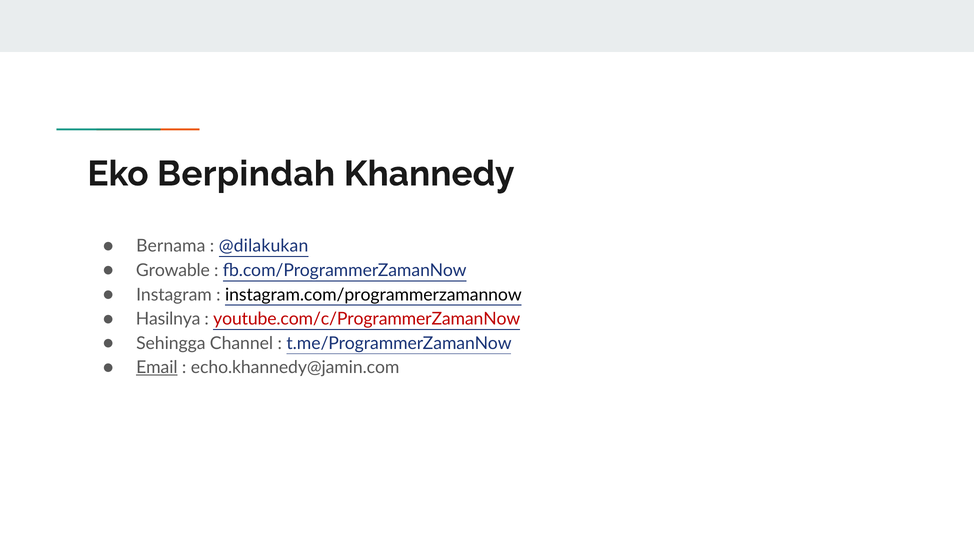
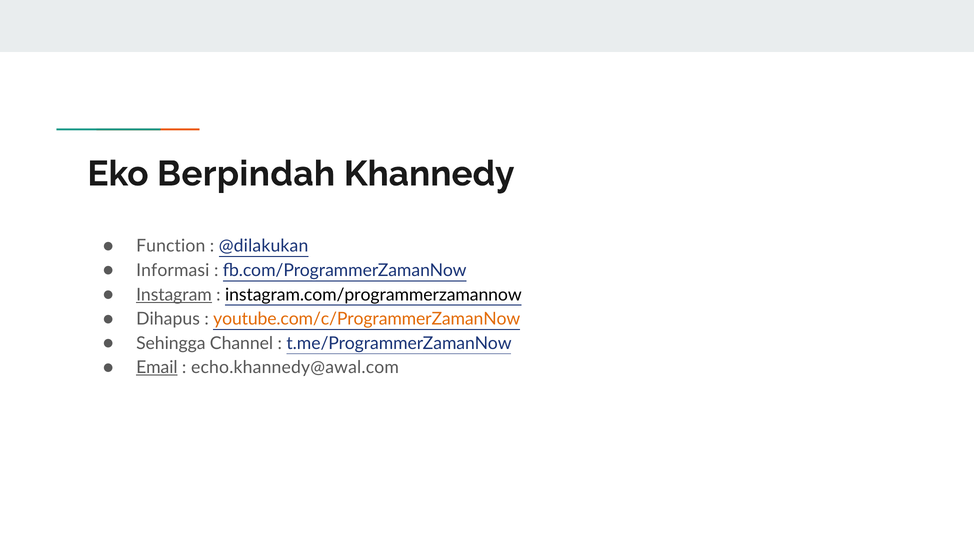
Bernama: Bernama -> Function
Growable: Growable -> Informasi
Instagram underline: none -> present
Hasilnya: Hasilnya -> Dihapus
youtube.com/c/ProgrammerZamanNow colour: red -> orange
echo.khannedy@jamin.com: echo.khannedy@jamin.com -> echo.khannedy@awal.com
